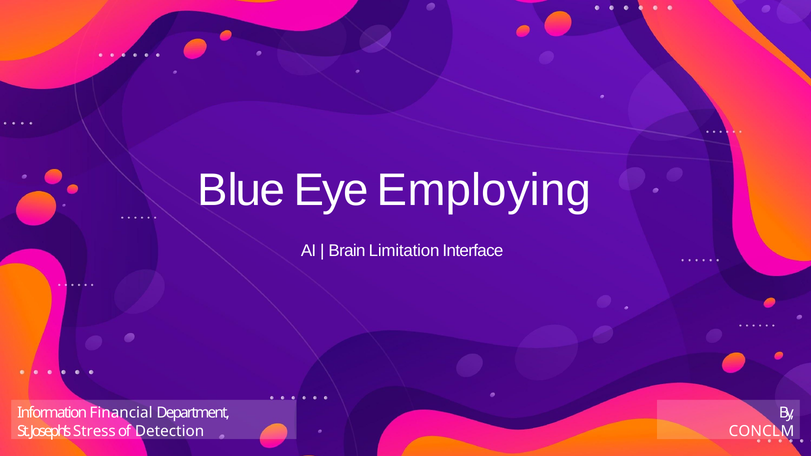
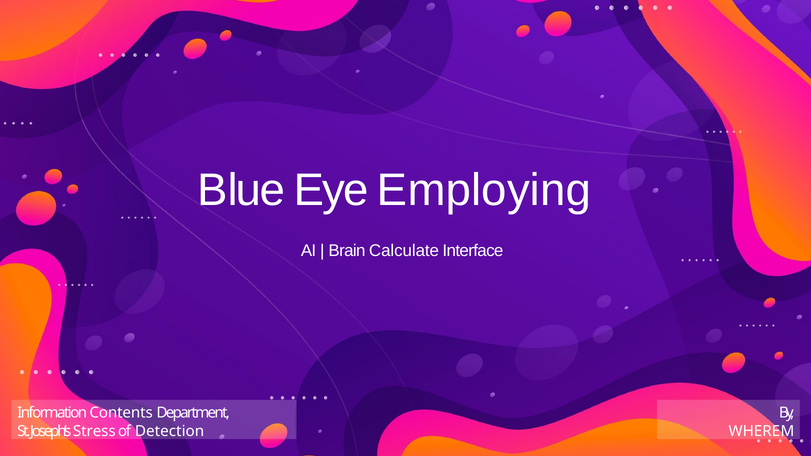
Limitation: Limitation -> Calculate
Financial: Financial -> Contents
CONCL: CONCL -> WHERE
